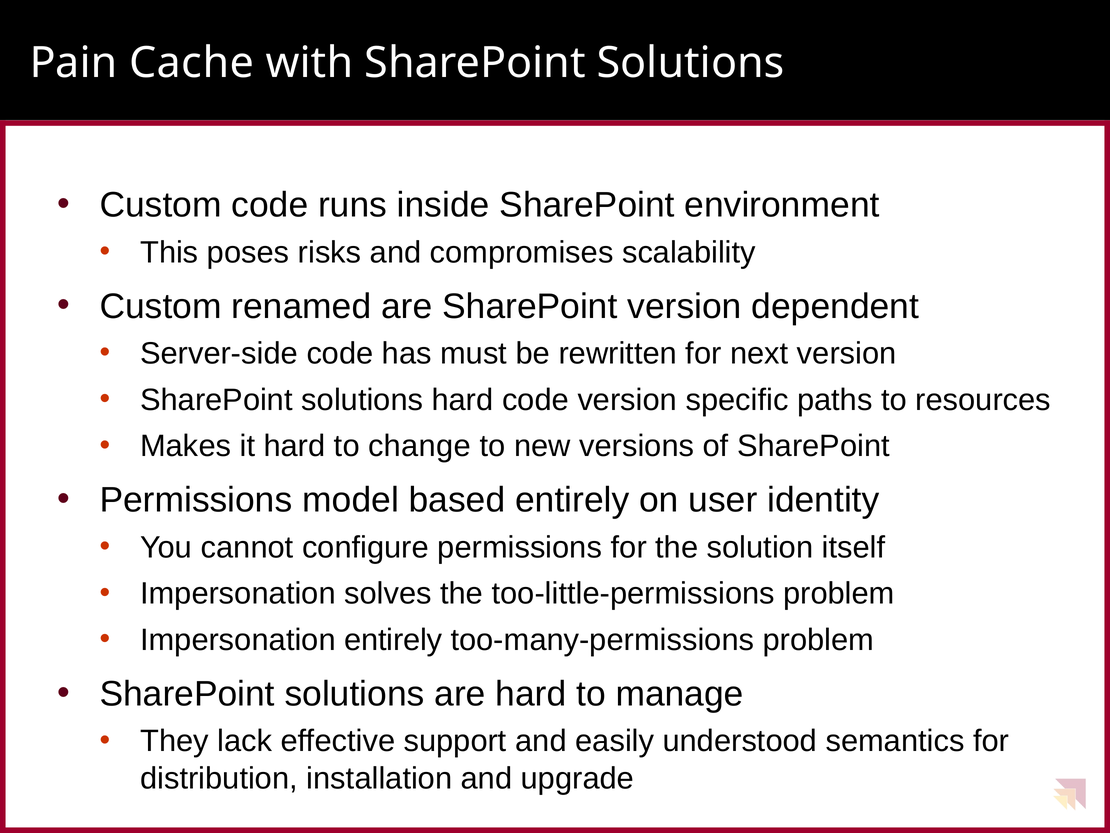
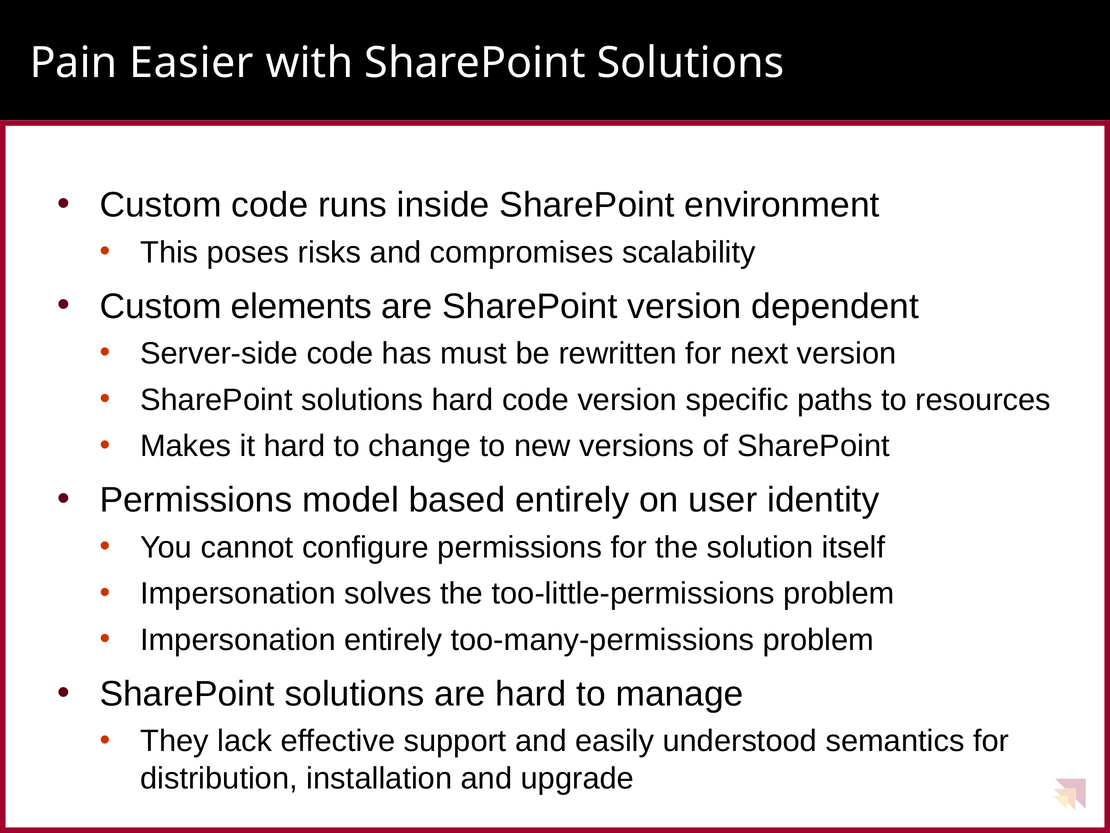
Cache: Cache -> Easier
renamed: renamed -> elements
